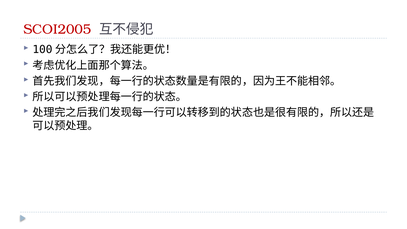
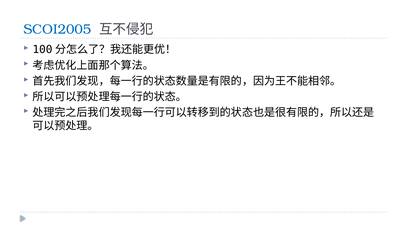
SCOI2005 colour: red -> blue
